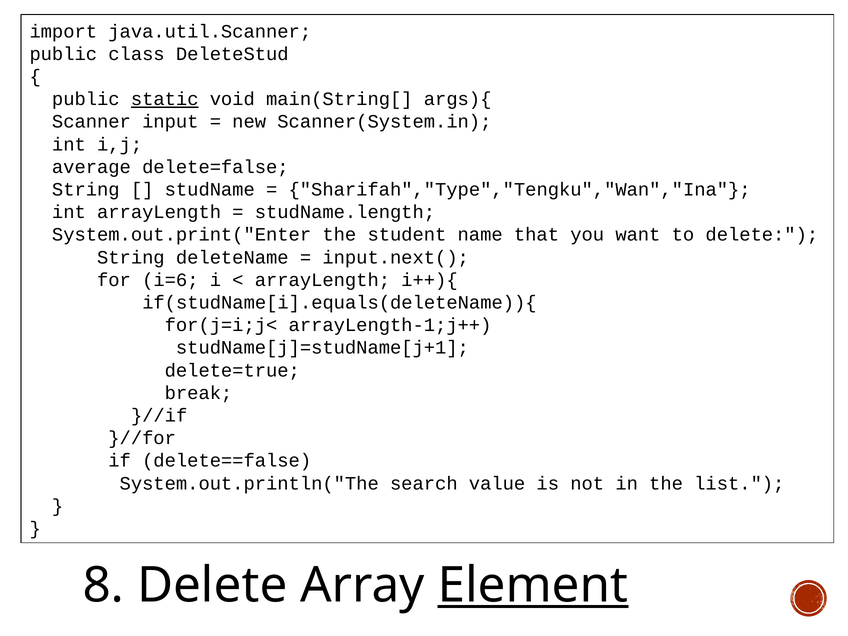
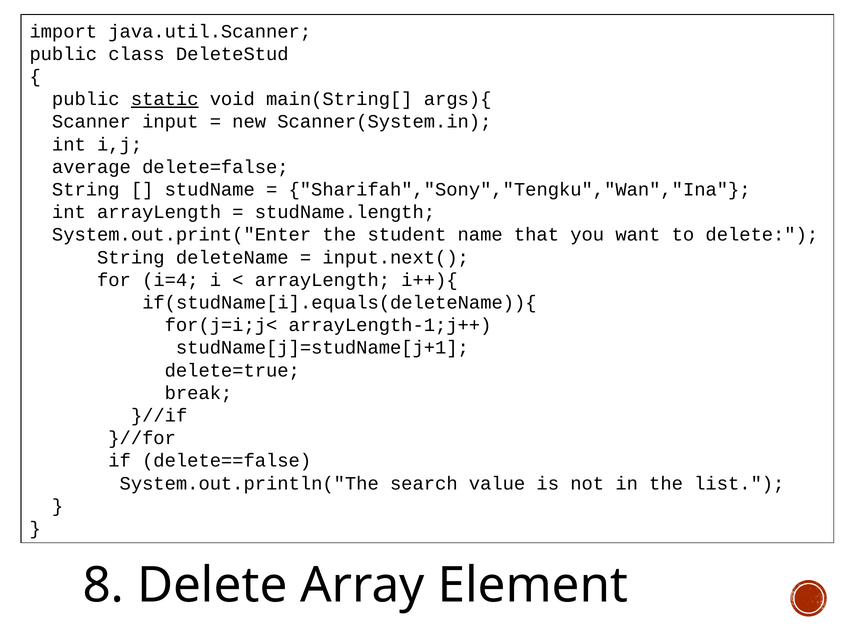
Sharifah","Type","Tengku","Wan","Ina: Sharifah","Type","Tengku","Wan","Ina -> Sharifah","Sony","Tengku","Wan","Ina
i=6: i=6 -> i=4
Element underline: present -> none
